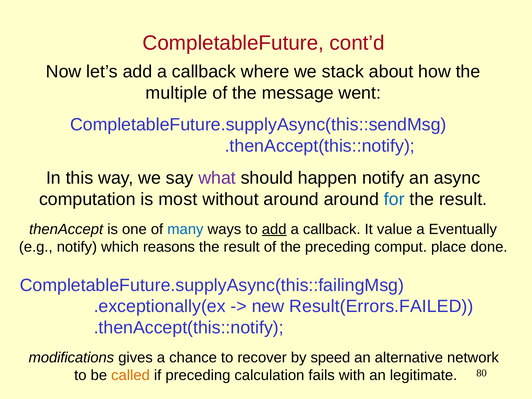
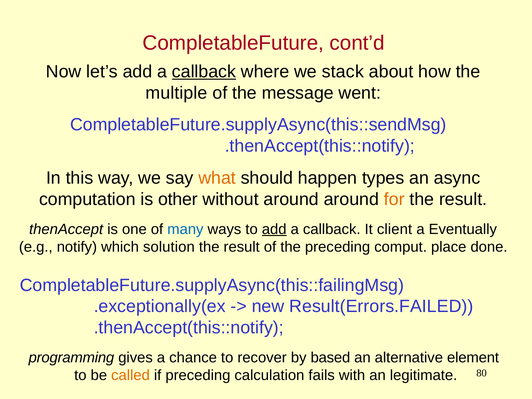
callback at (204, 72) underline: none -> present
what colour: purple -> orange
happen notify: notify -> types
most: most -> other
for colour: blue -> orange
value: value -> client
reasons: reasons -> solution
modifications: modifications -> programming
speed: speed -> based
network: network -> element
